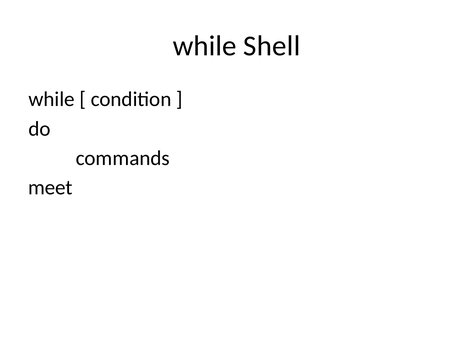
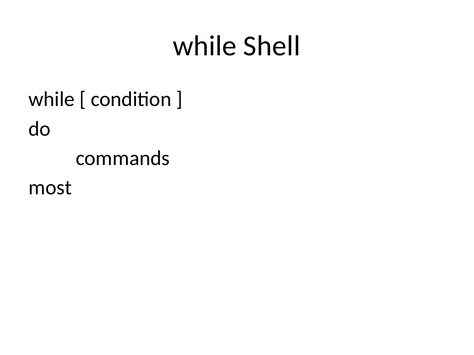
meet: meet -> most
